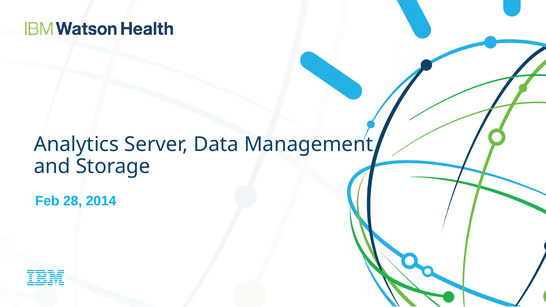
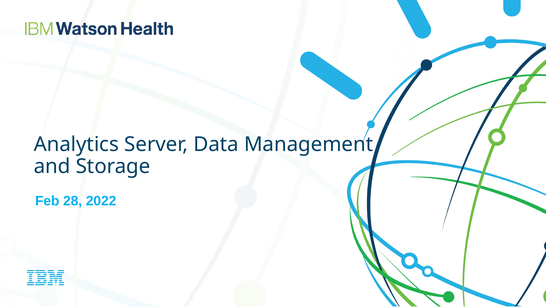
2014: 2014 -> 2022
